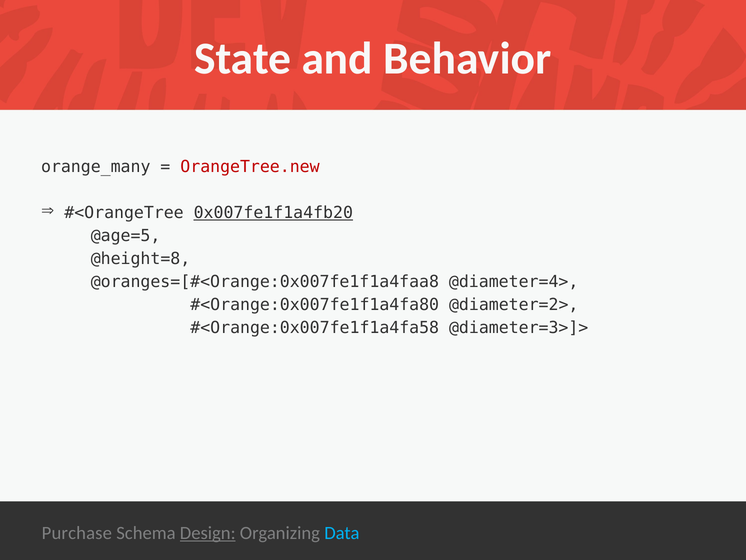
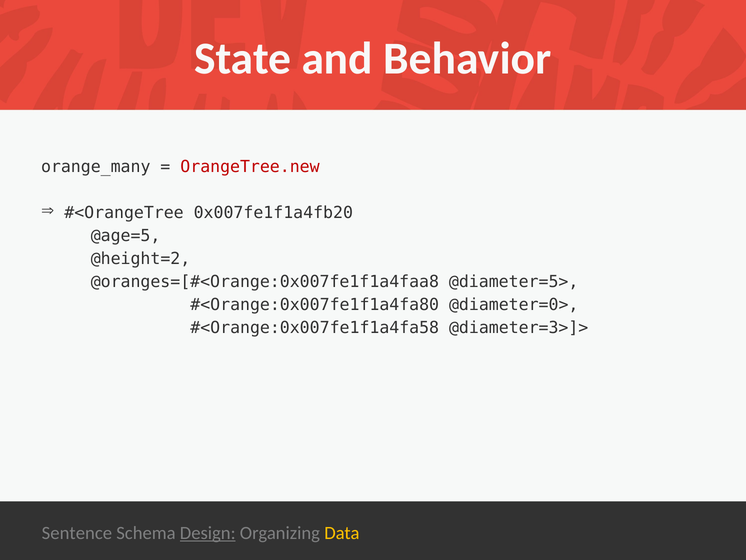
0x007fe1f1a4fb20 underline: present -> none
@height=8: @height=8 -> @height=2
@diameter=4>: @diameter=4> -> @diameter=5>
@diameter=2>: @diameter=2> -> @diameter=0>
Purchase: Purchase -> Sentence
Data colour: light blue -> yellow
